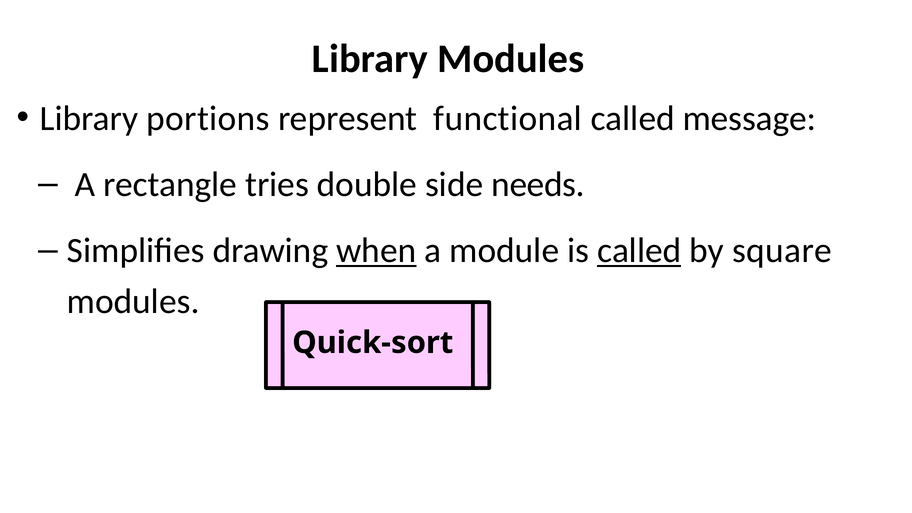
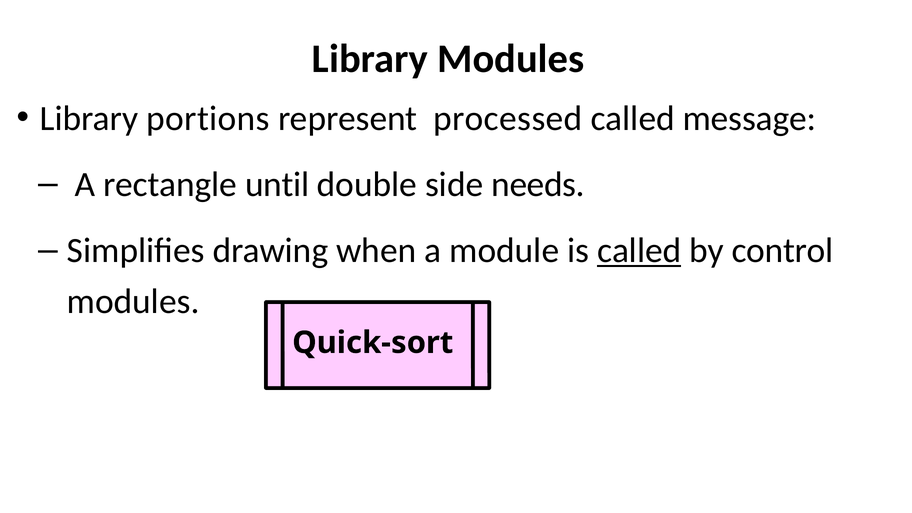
functional: functional -> processed
tries: tries -> until
when underline: present -> none
square: square -> control
